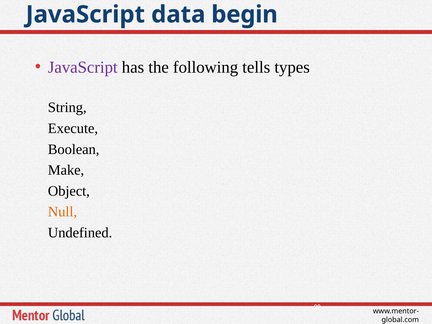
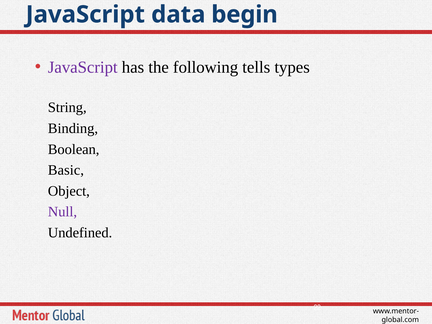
Execute: Execute -> Binding
Make: Make -> Basic
Null colour: orange -> purple
